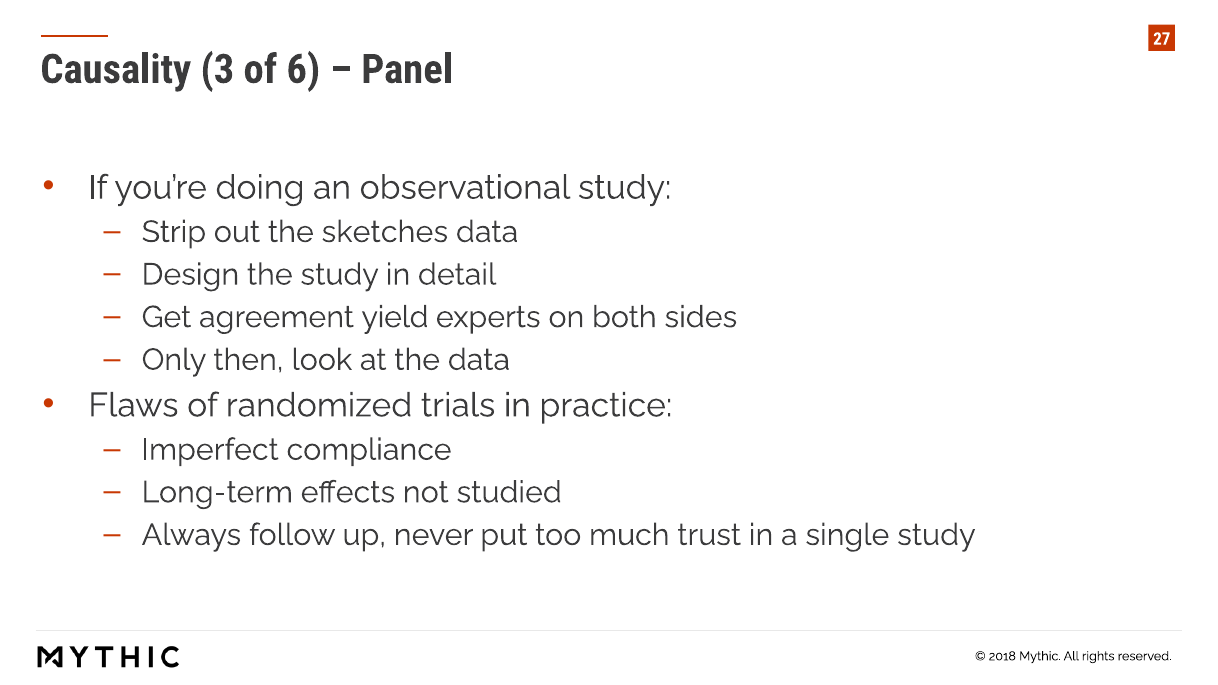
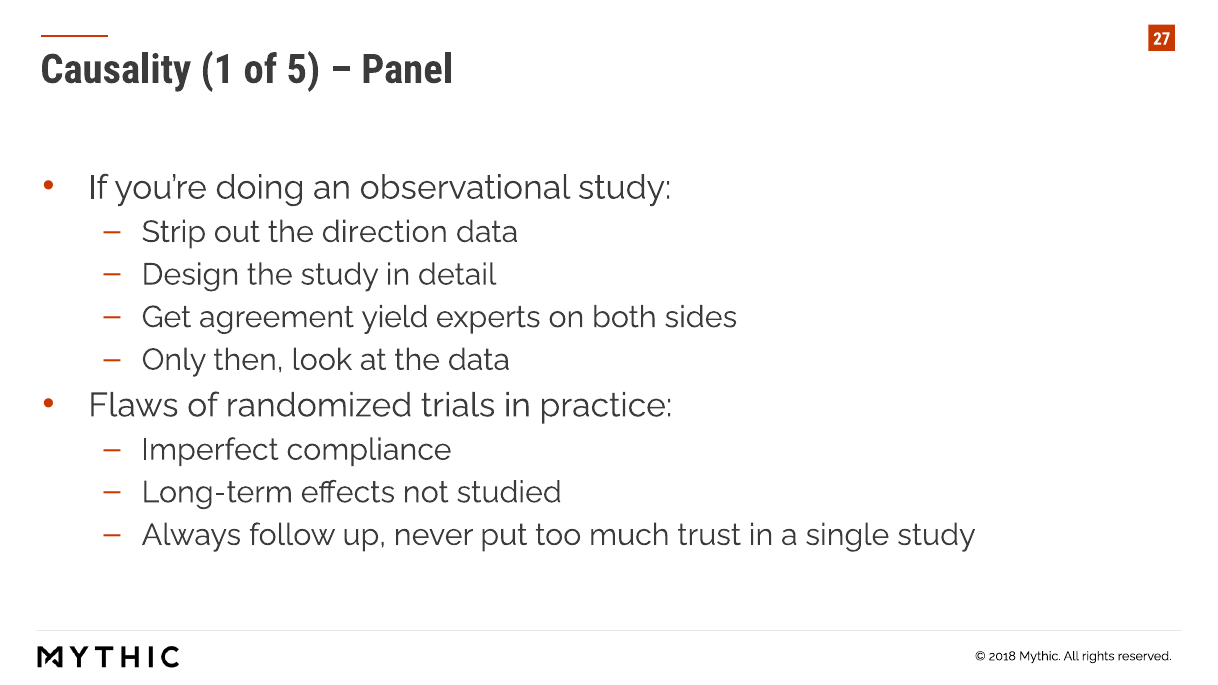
3: 3 -> 1
6: 6 -> 5
sketches: sketches -> direction
